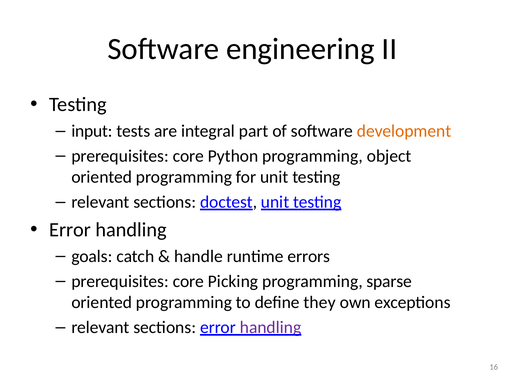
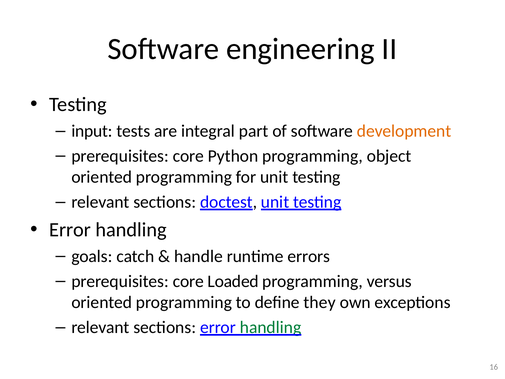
Picking: Picking -> Loaded
sparse: sparse -> versus
handling at (271, 327) colour: purple -> green
